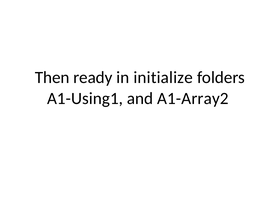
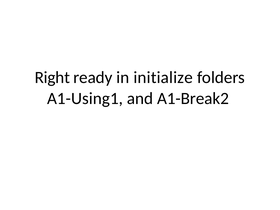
Then: Then -> Right
A1-Array2: A1-Array2 -> A1-Break2
